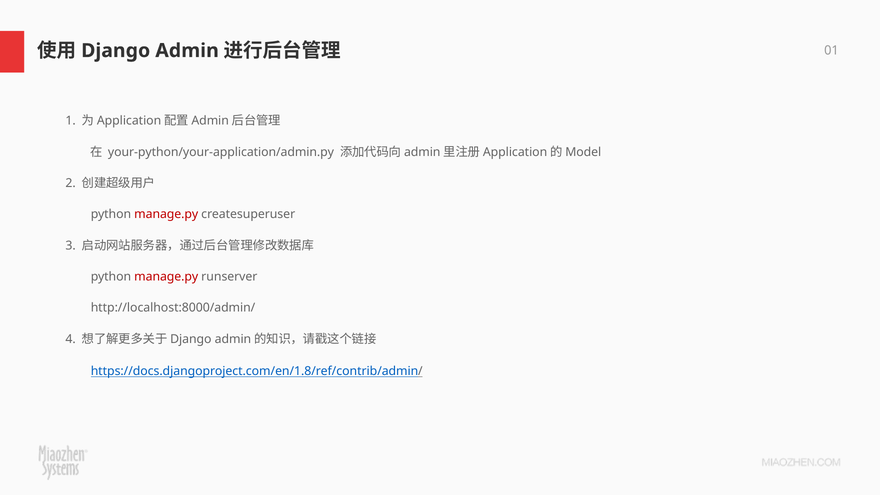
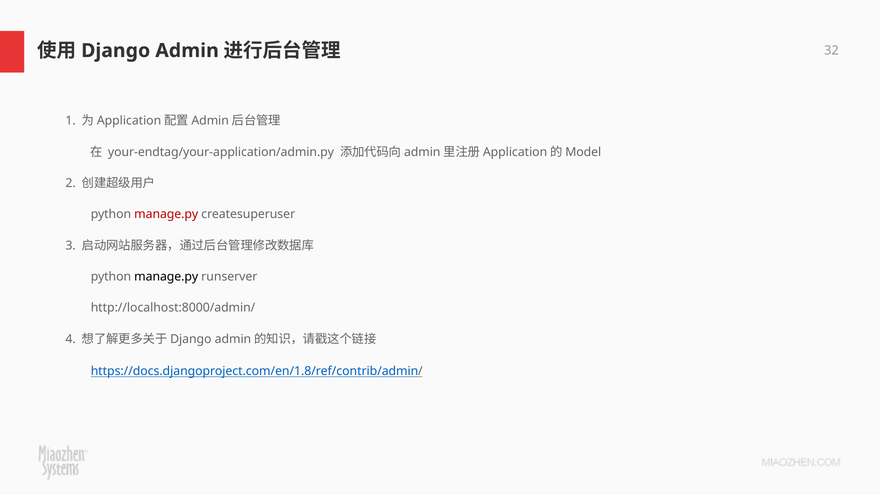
01: 01 -> 32
your-python/your-application/admin.py: your-python/your-application/admin.py -> your-endtag/your-application/admin.py
manage.py at (166, 277) colour: red -> black
